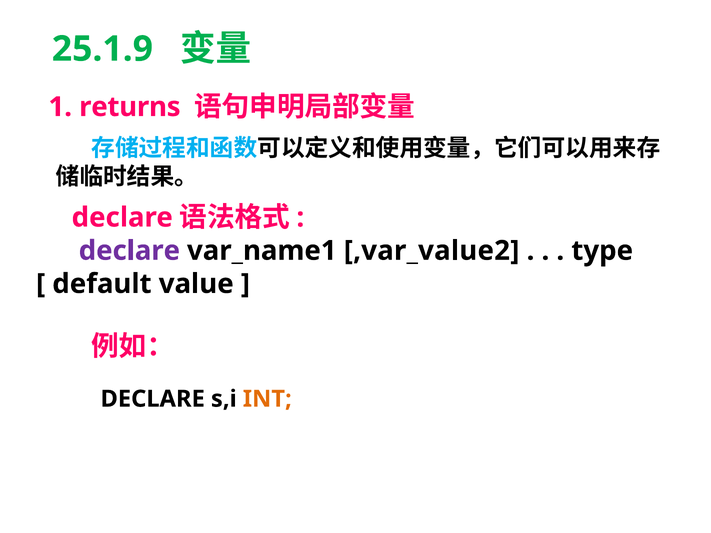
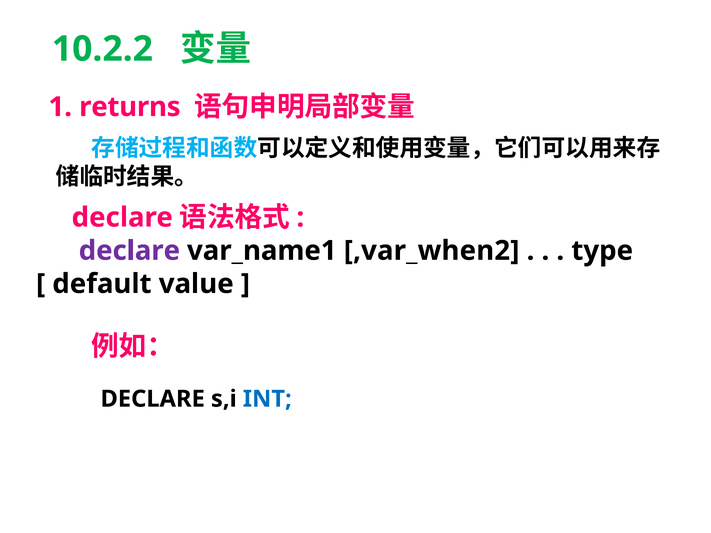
25.1.9: 25.1.9 -> 10.2.2
,var_value2: ,var_value2 -> ,var_when2
INT colour: orange -> blue
